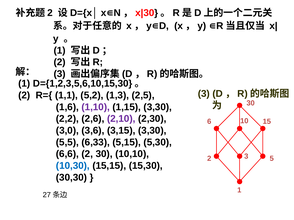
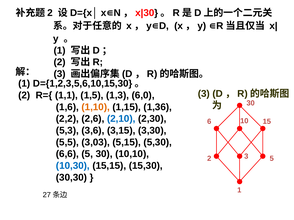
5,2: 5,2 -> 1,5
2,5: 2,5 -> 6,0
1,10 colour: purple -> orange
1,15 3,30: 3,30 -> 1,36
2,10 colour: purple -> blue
3,0: 3,0 -> 5,3
6,33: 6,33 -> 3,03
6,6 2: 2 -> 5
